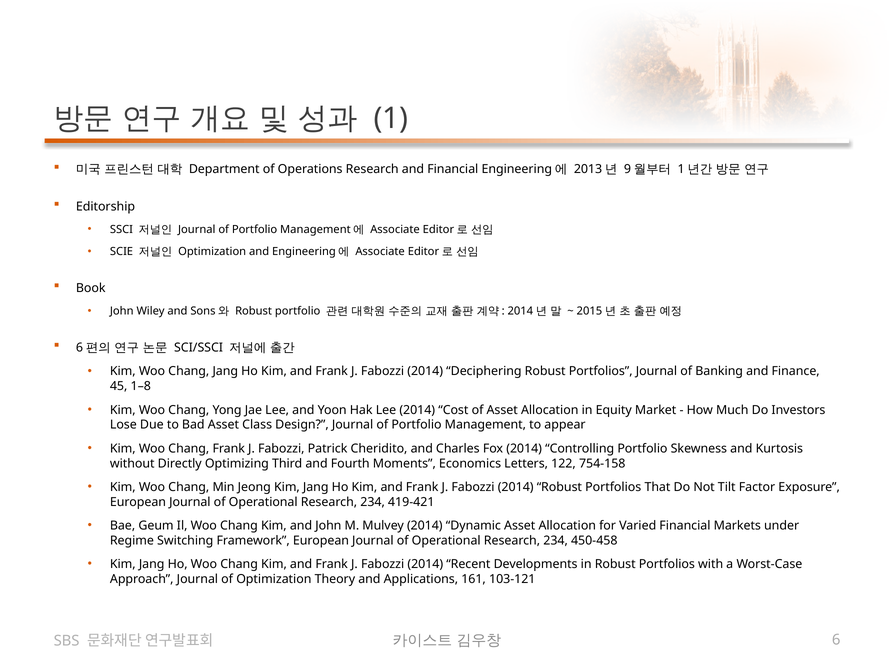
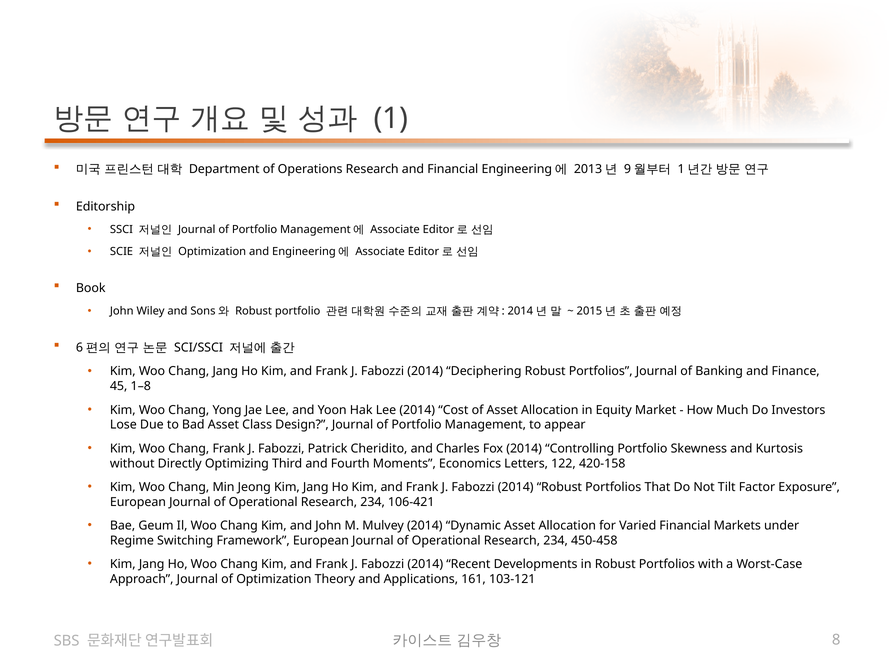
754-158: 754-158 -> 420-158
419-421: 419-421 -> 106-421
6: 6 -> 8
